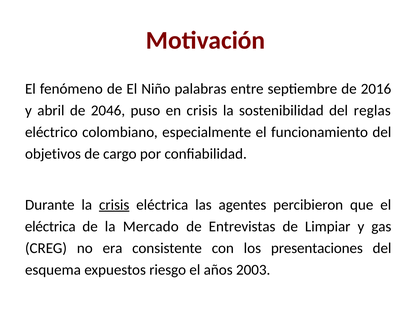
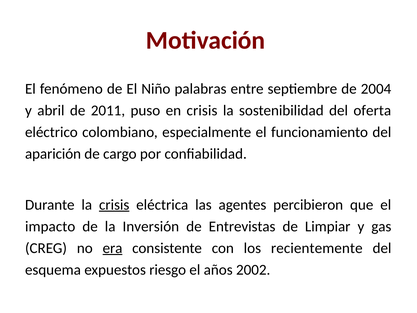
2016: 2016 -> 2004
2046: 2046 -> 2011
reglas: reglas -> oferta
objetivos: objetivos -> aparición
eléctrica at (50, 226): eléctrica -> impacto
Mercado: Mercado -> Inversión
era underline: none -> present
presentaciones: presentaciones -> recientemente
2003: 2003 -> 2002
